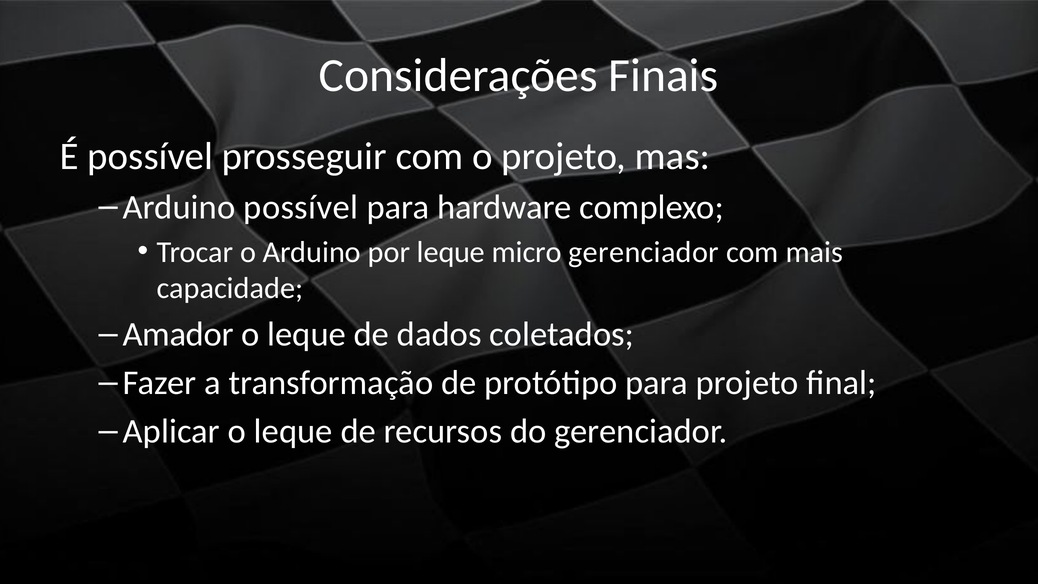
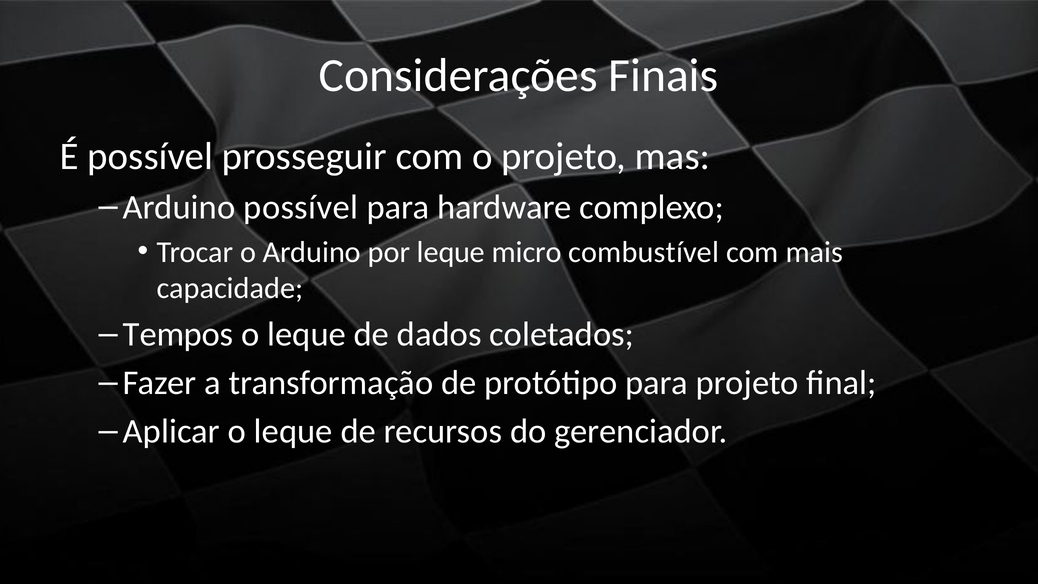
micro gerenciador: gerenciador -> combustível
Amador: Amador -> Tempos
